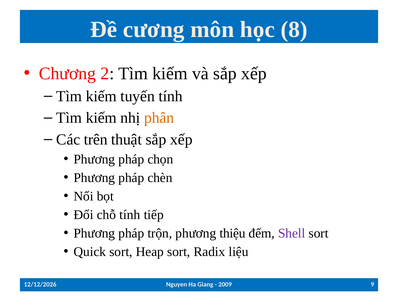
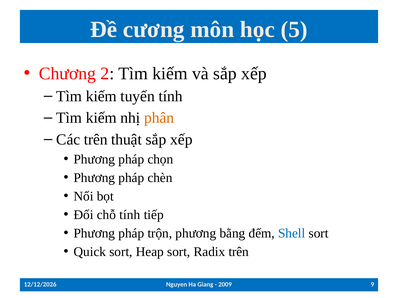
8: 8 -> 5
thiệu: thiệu -> bằng
Shell colour: purple -> blue
Radix liệu: liệu -> trên
